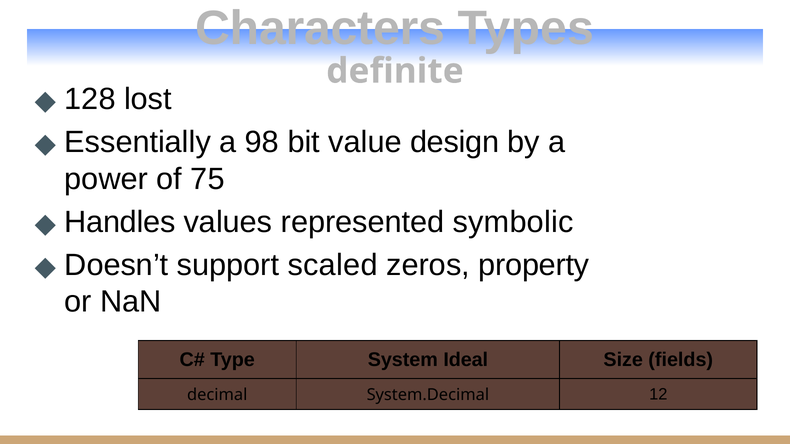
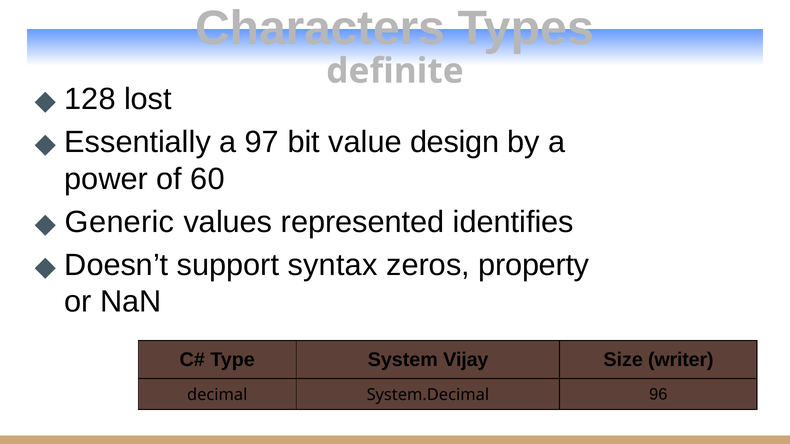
98: 98 -> 97
75: 75 -> 60
Handles: Handles -> Generic
symbolic: symbolic -> identifies
scaled: scaled -> syntax
Ideal: Ideal -> Vijay
fields: fields -> writer
12: 12 -> 96
